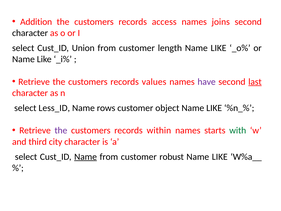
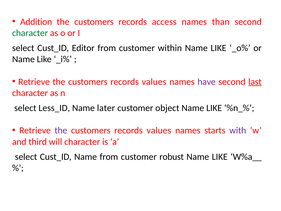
joins: joins -> than
character at (30, 33) colour: black -> green
Union: Union -> Editor
length: length -> within
rows: rows -> later
within at (159, 130): within -> values
with colour: green -> purple
city: city -> will
Name at (86, 157) underline: present -> none
